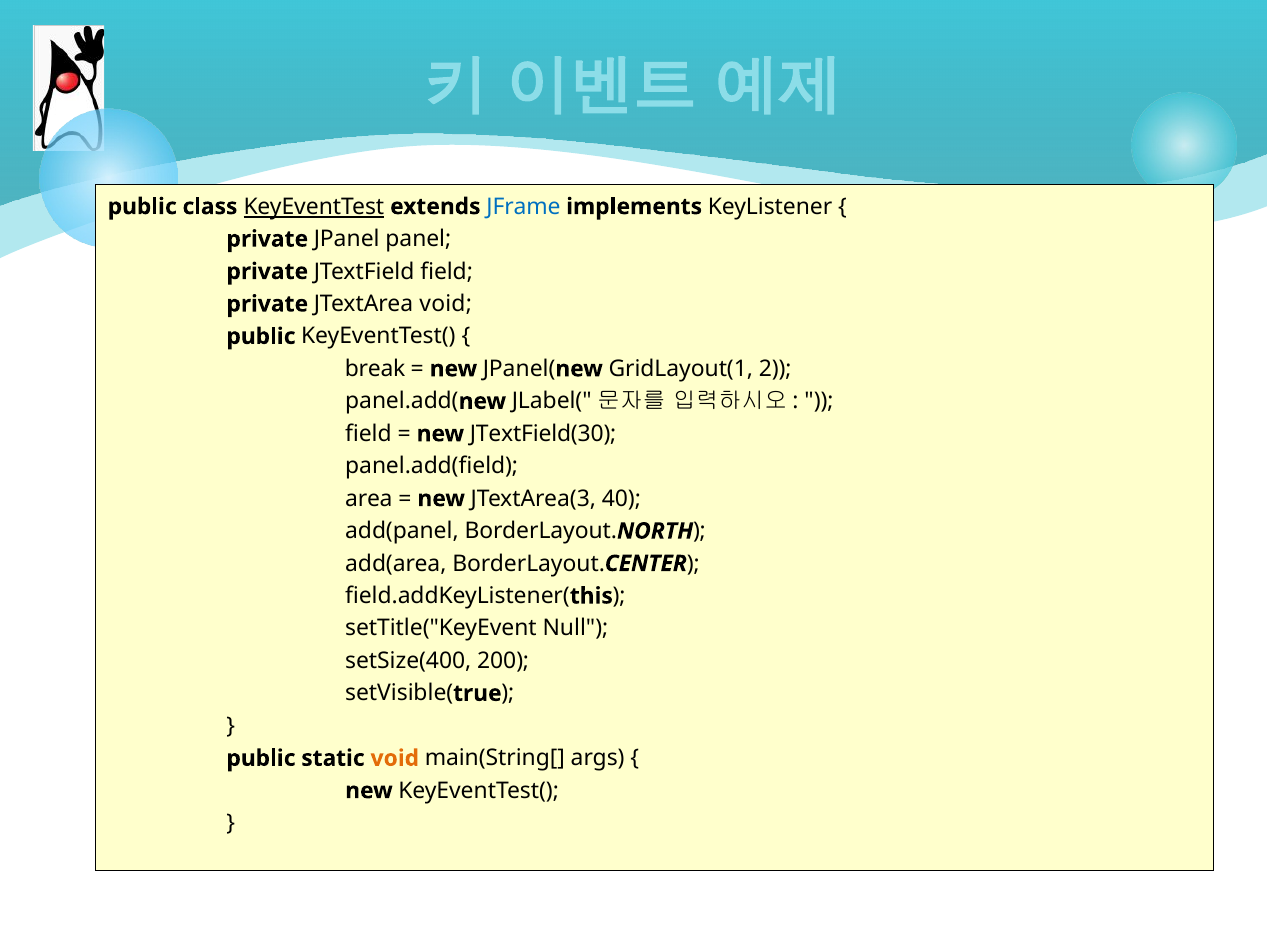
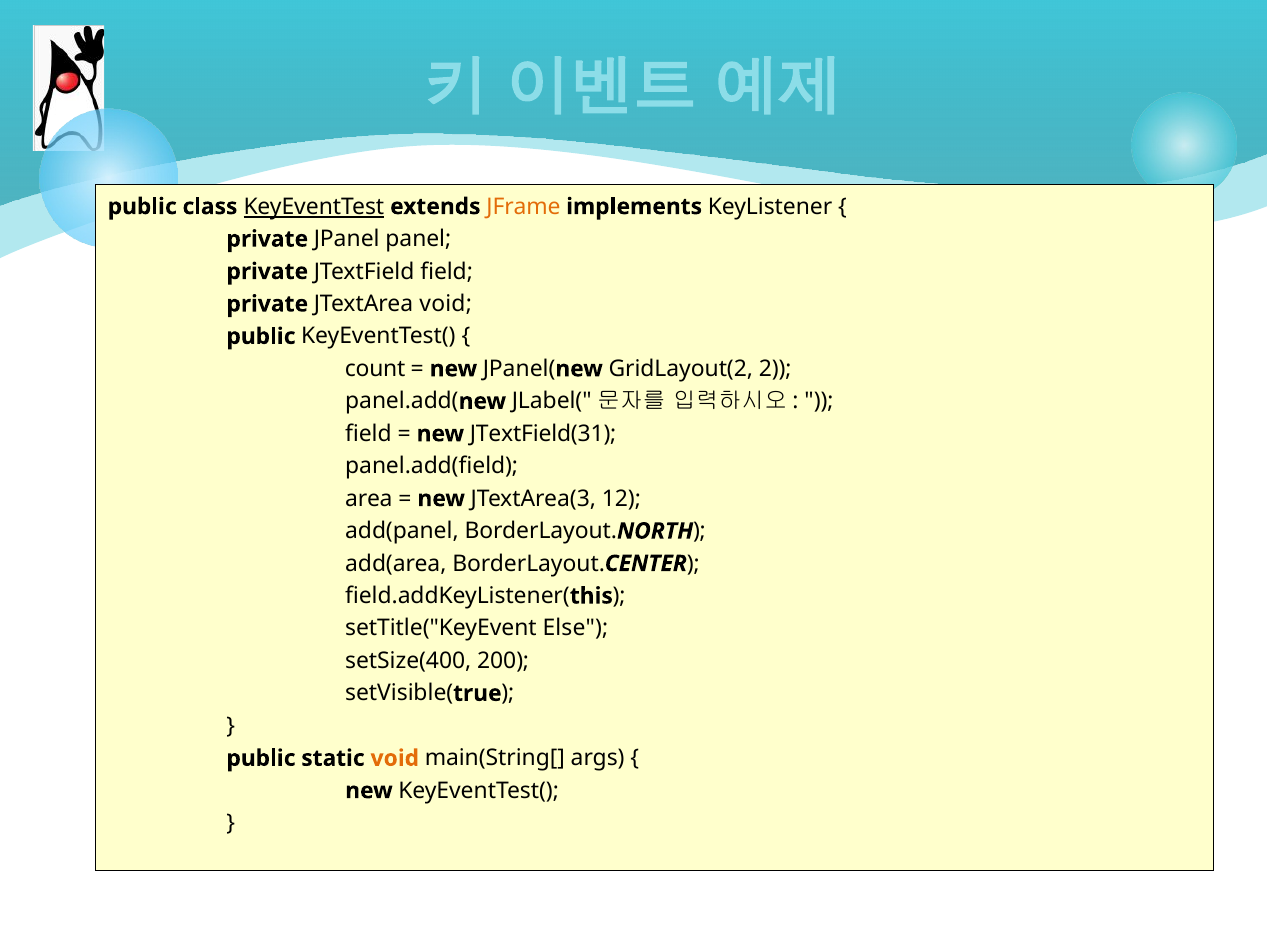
JFrame colour: blue -> orange
break: break -> count
GridLayout(1: GridLayout(1 -> GridLayout(2
JTextField(30: JTextField(30 -> JTextField(31
40: 40 -> 12
Null: Null -> Else
